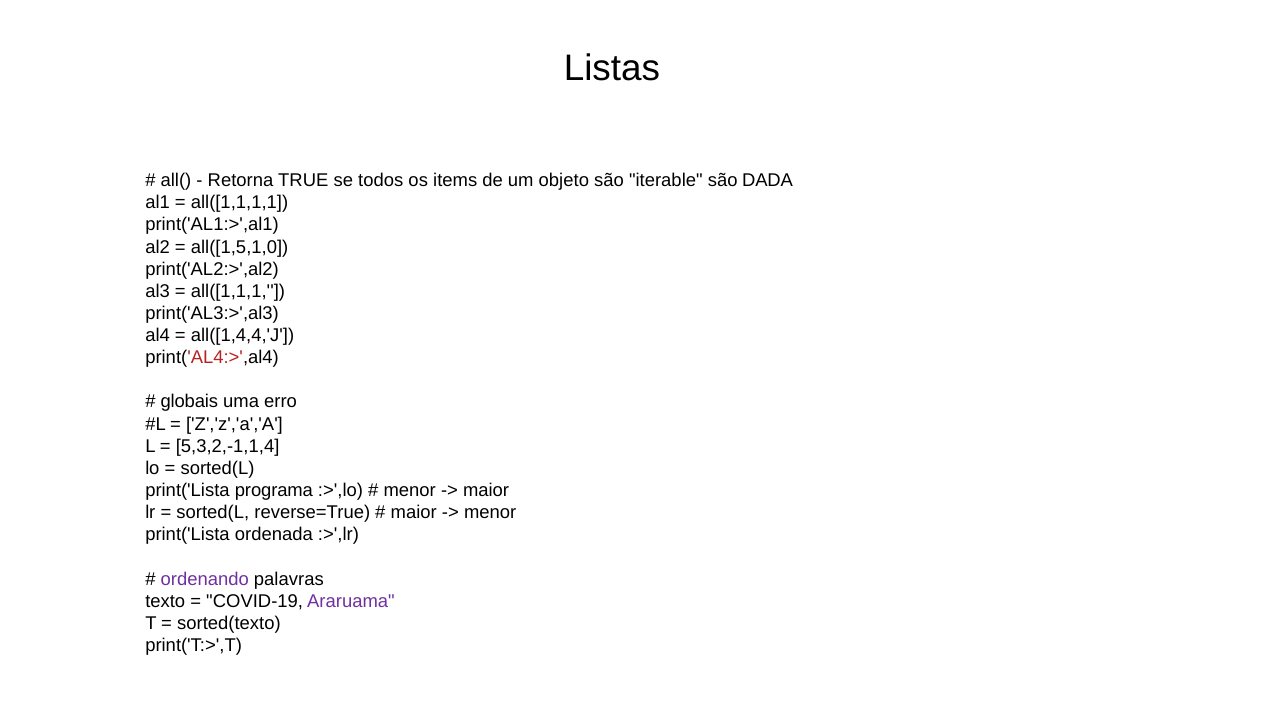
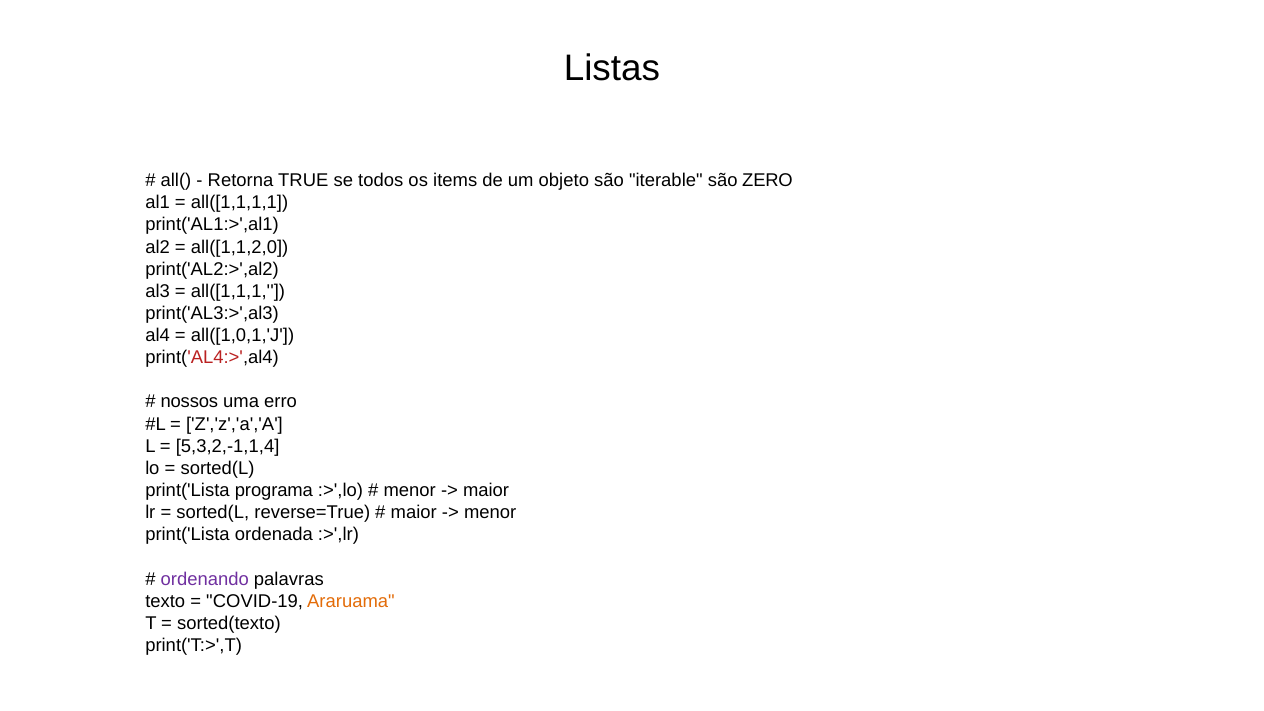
DADA: DADA -> ZERO
all([1,5,1,0: all([1,5,1,0 -> all([1,1,2,0
all([1,4,4,'J: all([1,4,4,'J -> all([1,0,1,'J
globais: globais -> nossos
Araruama colour: purple -> orange
